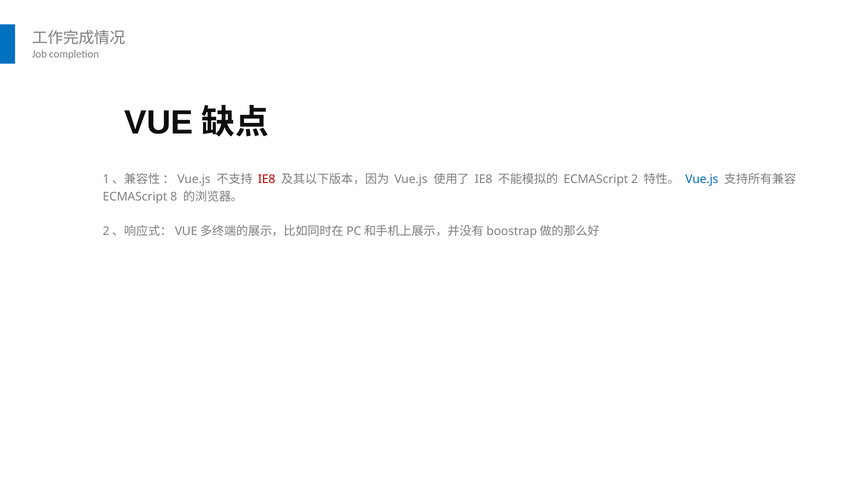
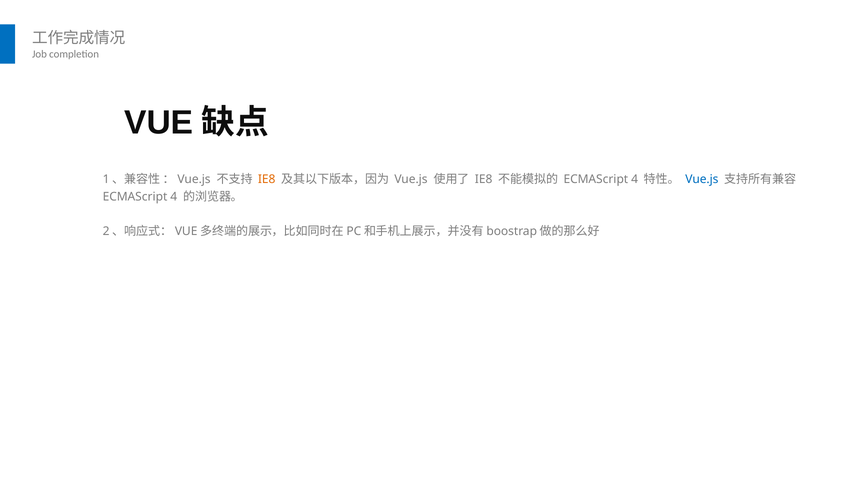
IE8 at (267, 179) colour: red -> orange
2 at (635, 179): 2 -> 4
8 at (174, 197): 8 -> 4
